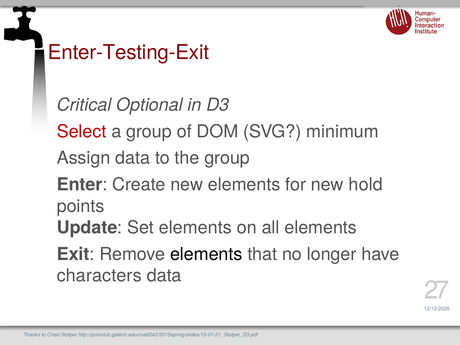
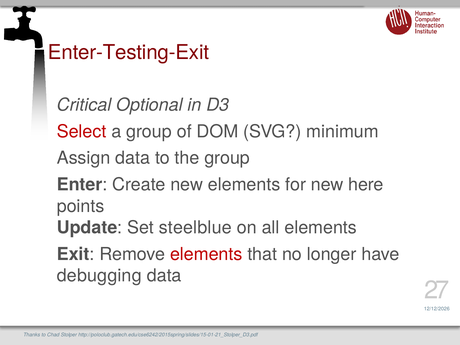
hold: hold -> here
Set elements: elements -> steelblue
elements at (206, 254) colour: black -> red
characters: characters -> debugging
